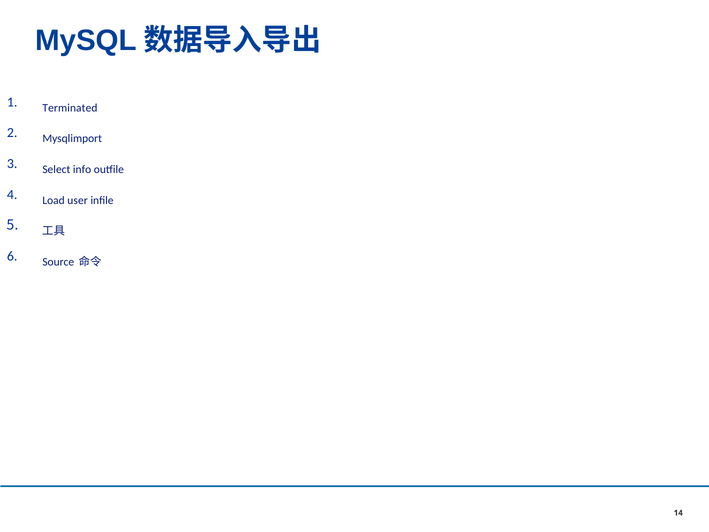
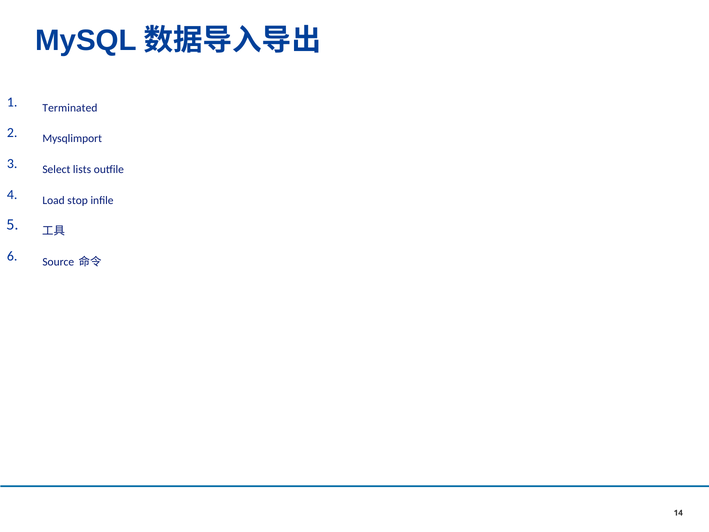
info: info -> lists
user: user -> stop
